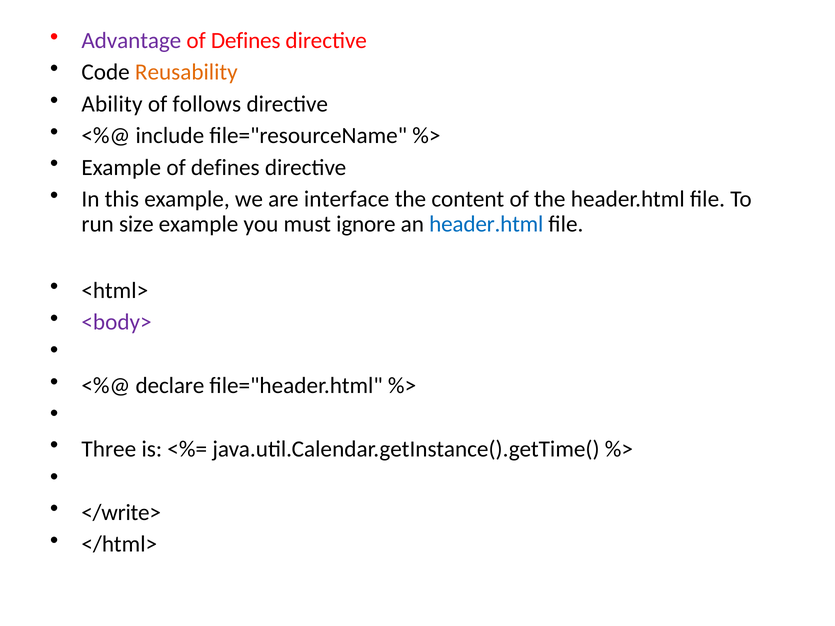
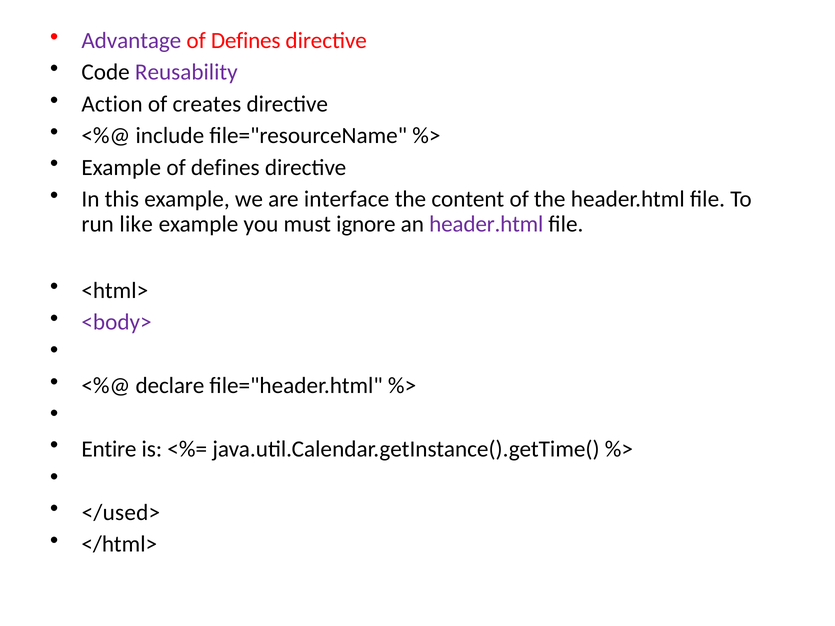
Reusability colour: orange -> purple
Ability: Ability -> Action
follows: follows -> creates
size: size -> like
header.html at (486, 224) colour: blue -> purple
Three: Three -> Entire
</write>: </write> -> </used>
